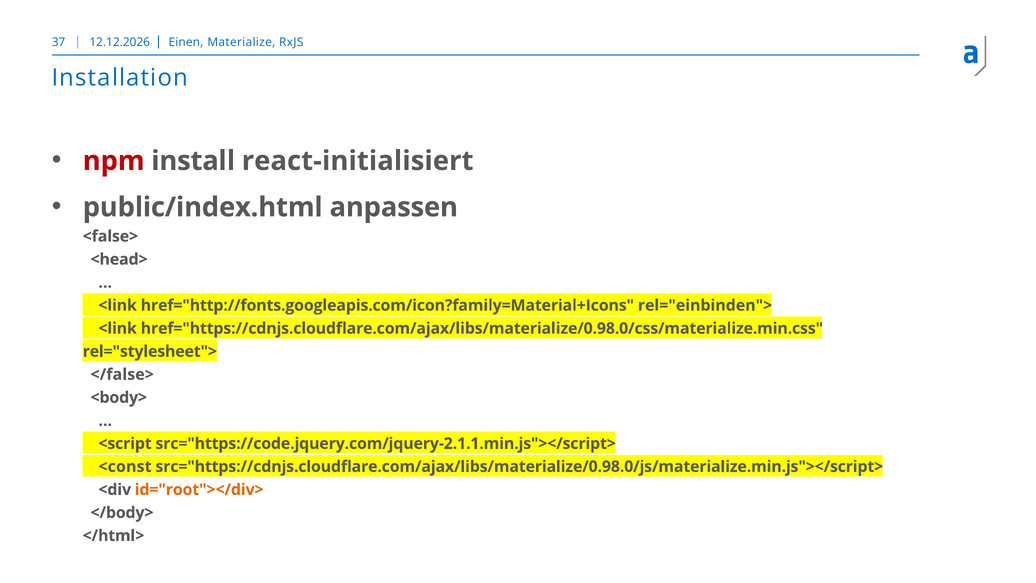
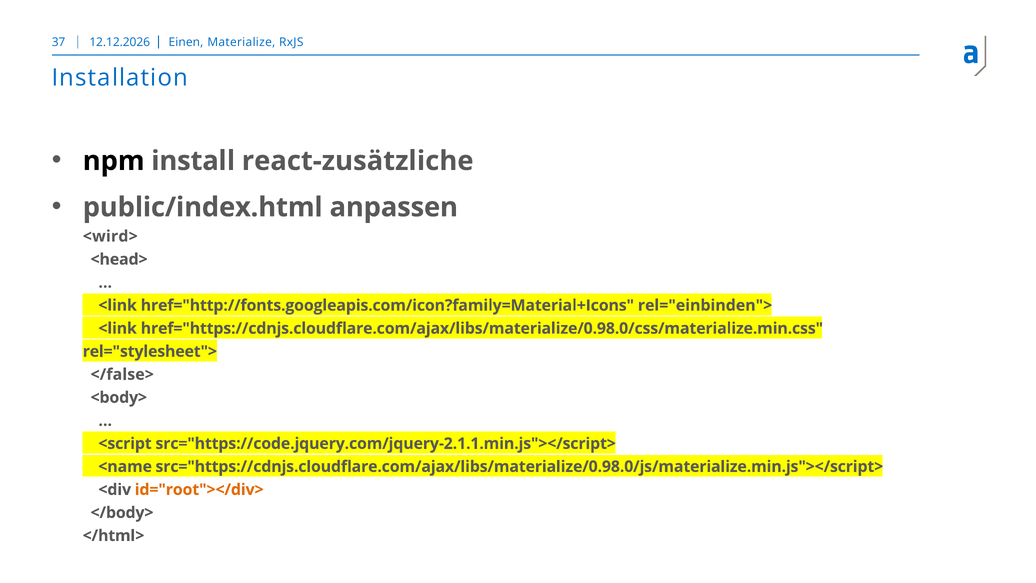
npm colour: red -> black
react-initialisiert: react-initialisiert -> react-zusätzliche
<false>: <false> -> <wird>
<const: <const -> <name
